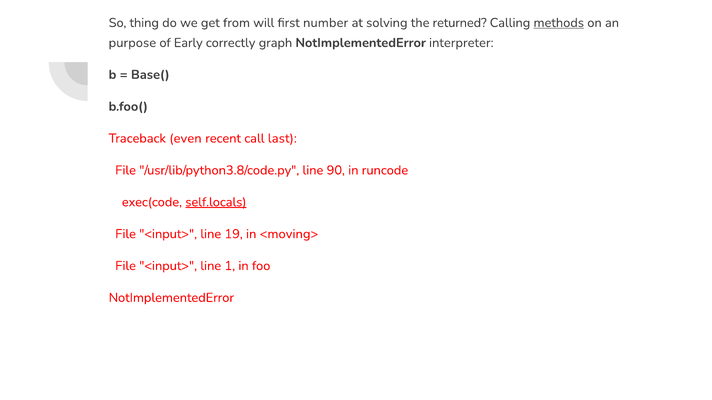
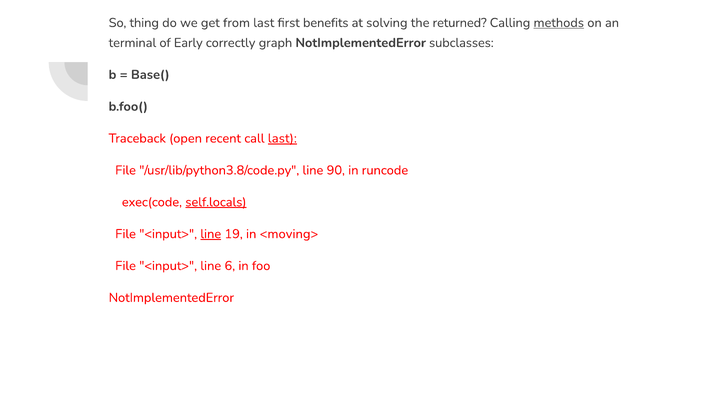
from will: will -> last
number: number -> benefits
purpose: purpose -> terminal
interpreter: interpreter -> subclasses
even: even -> open
last at (282, 139) underline: none -> present
line at (211, 234) underline: none -> present
1: 1 -> 6
